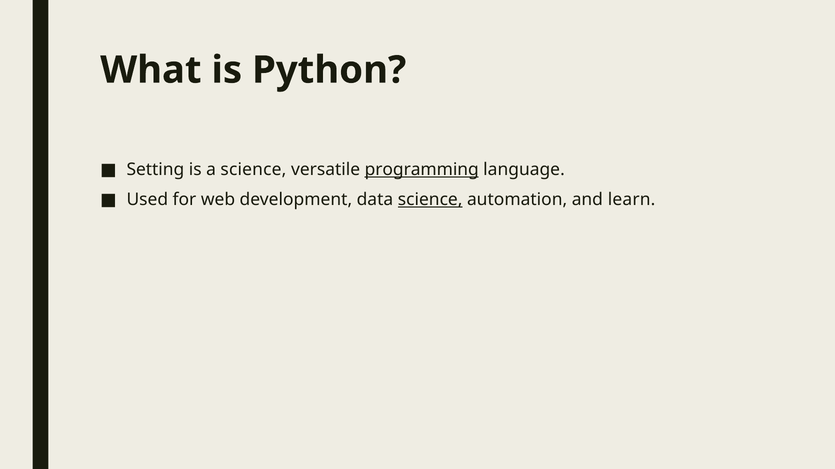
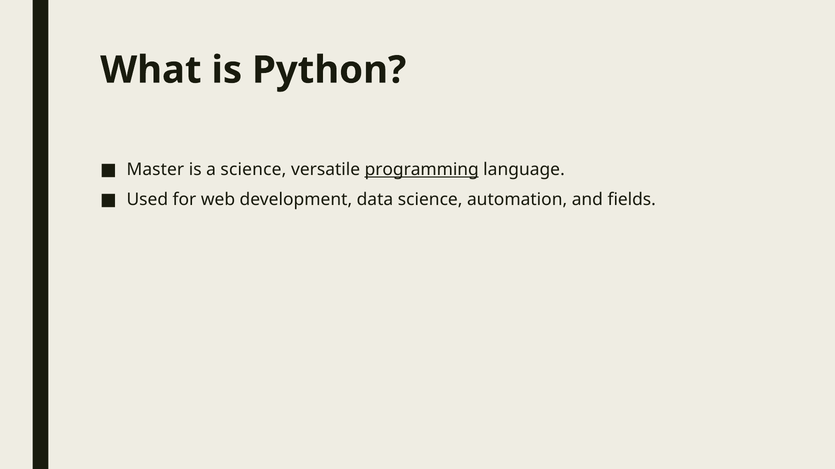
Setting: Setting -> Master
science at (430, 200) underline: present -> none
learn: learn -> fields
